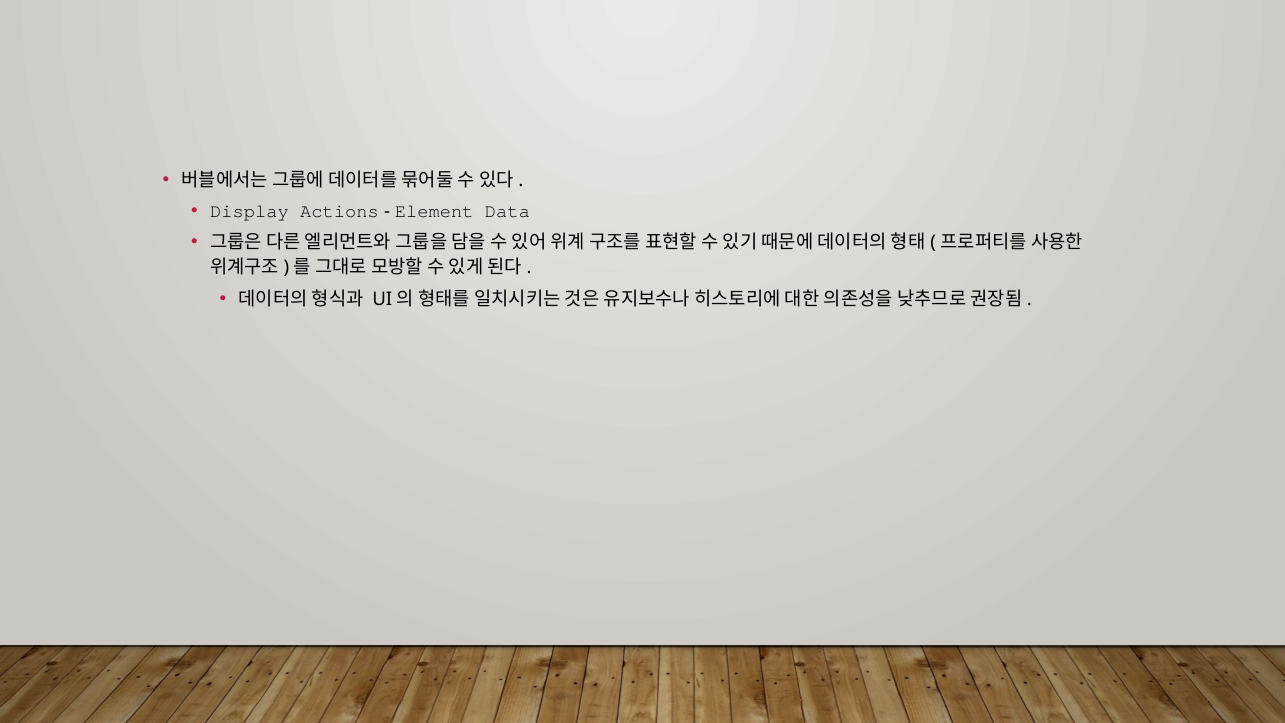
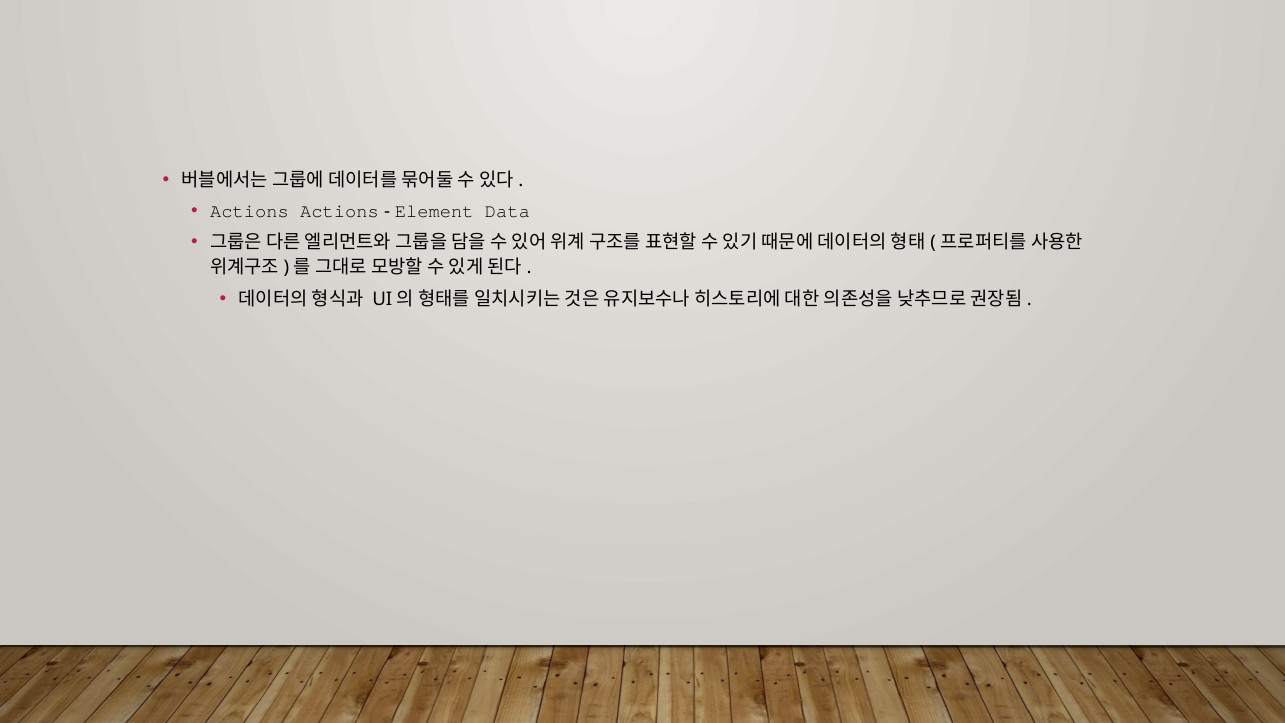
Display at (249, 211): Display -> Actions
